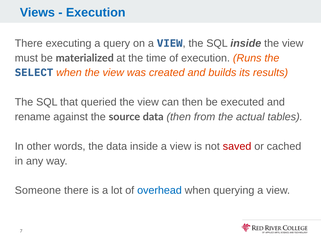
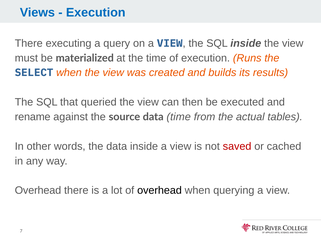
data then: then -> time
Someone at (38, 191): Someone -> Overhead
overhead at (159, 191) colour: blue -> black
